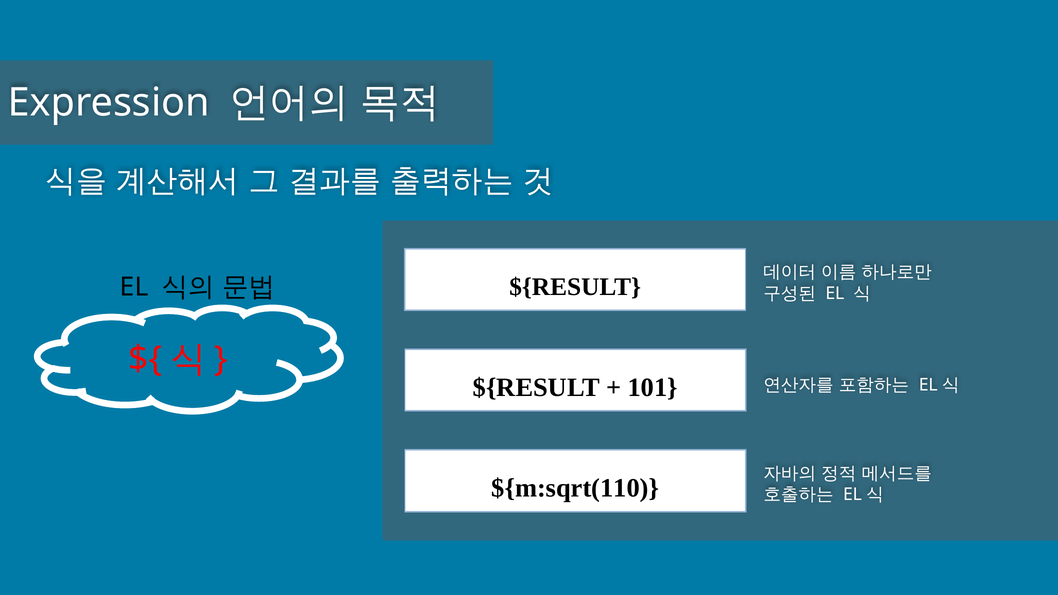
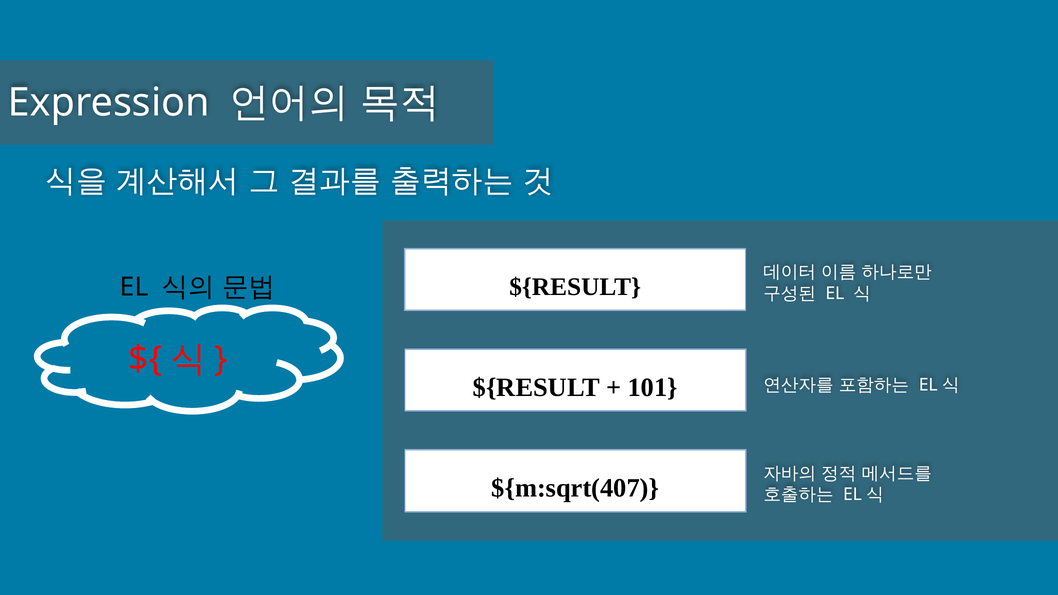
${m:sqrt(110: ${m:sqrt(110 -> ${m:sqrt(407
